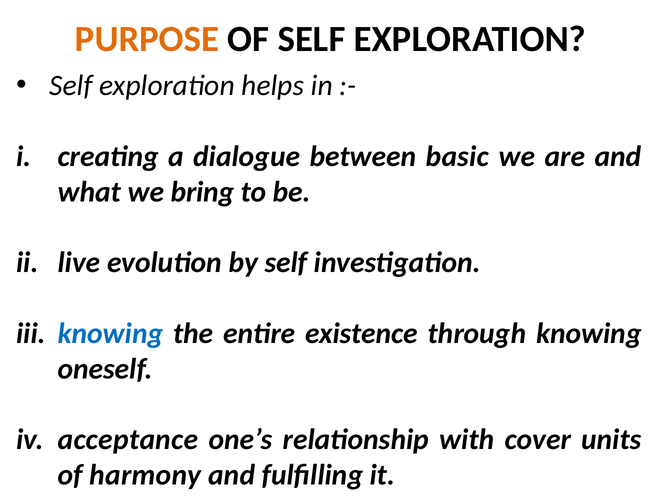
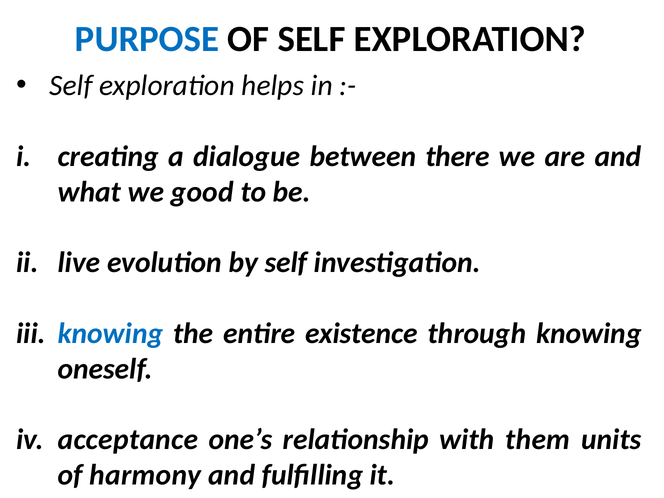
PURPOSE colour: orange -> blue
basic: basic -> there
bring: bring -> good
cover: cover -> them
